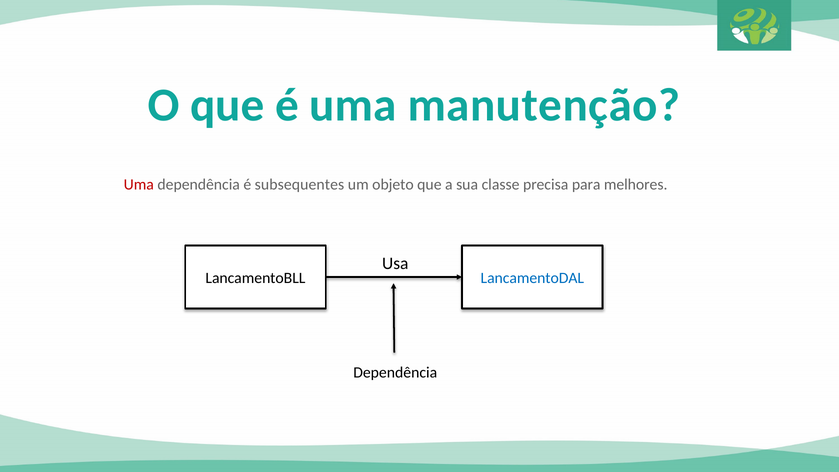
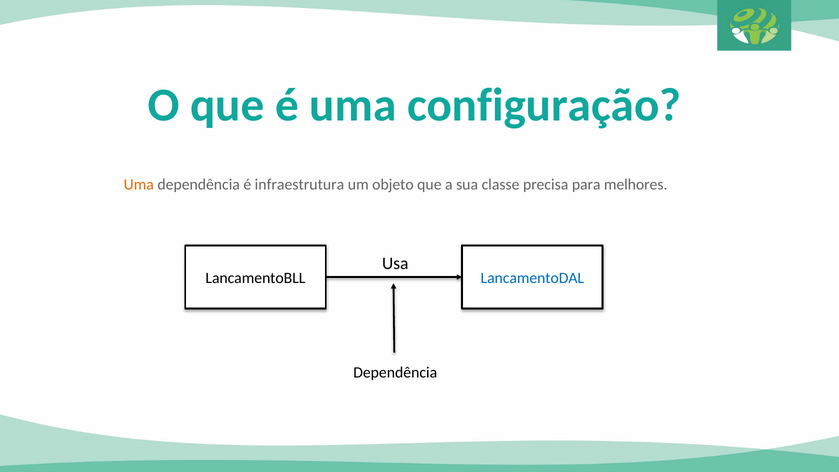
manutenção: manutenção -> configuração
Uma at (139, 184) colour: red -> orange
subsequentes: subsequentes -> infraestrutura
